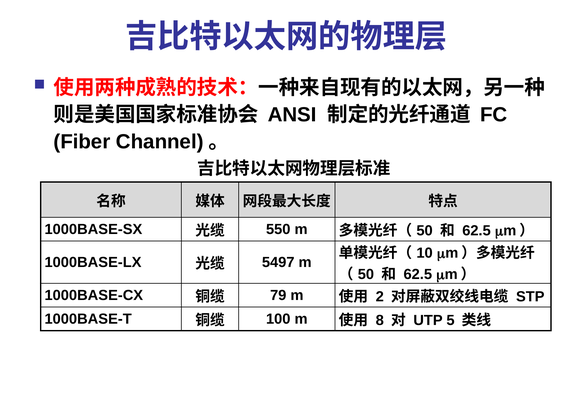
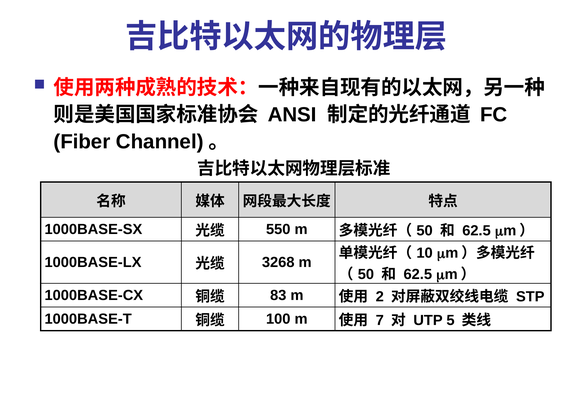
5497: 5497 -> 3268
79: 79 -> 83
8: 8 -> 7
